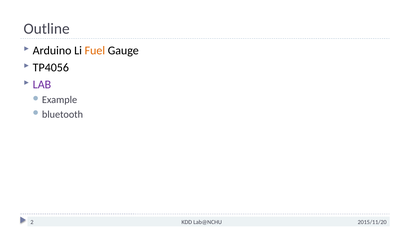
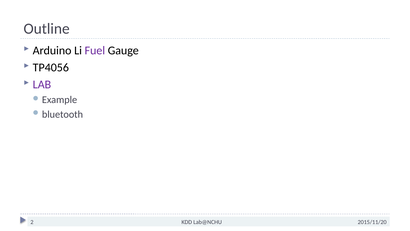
Fuel colour: orange -> purple
